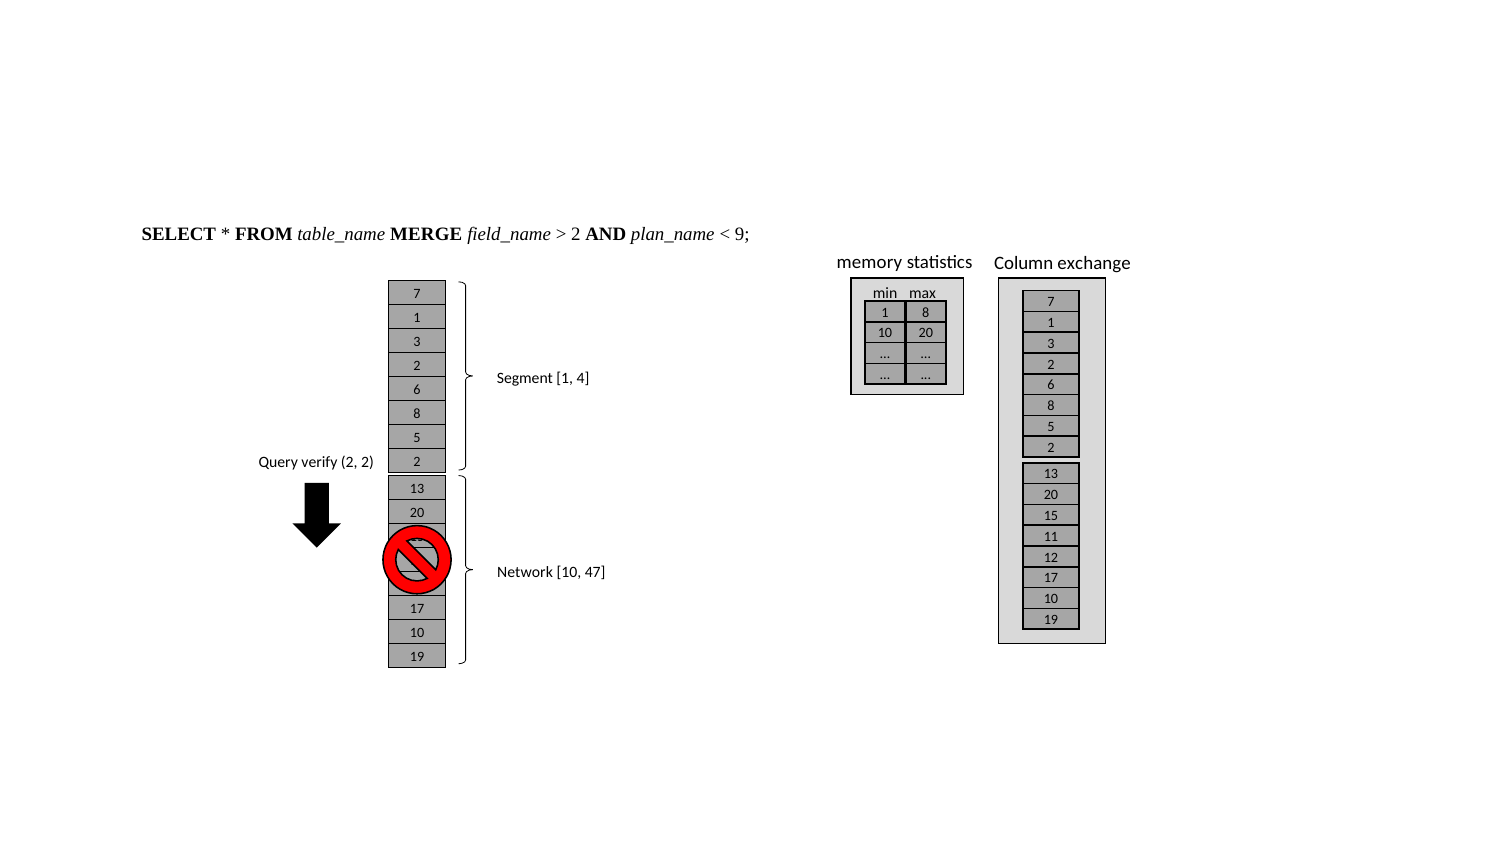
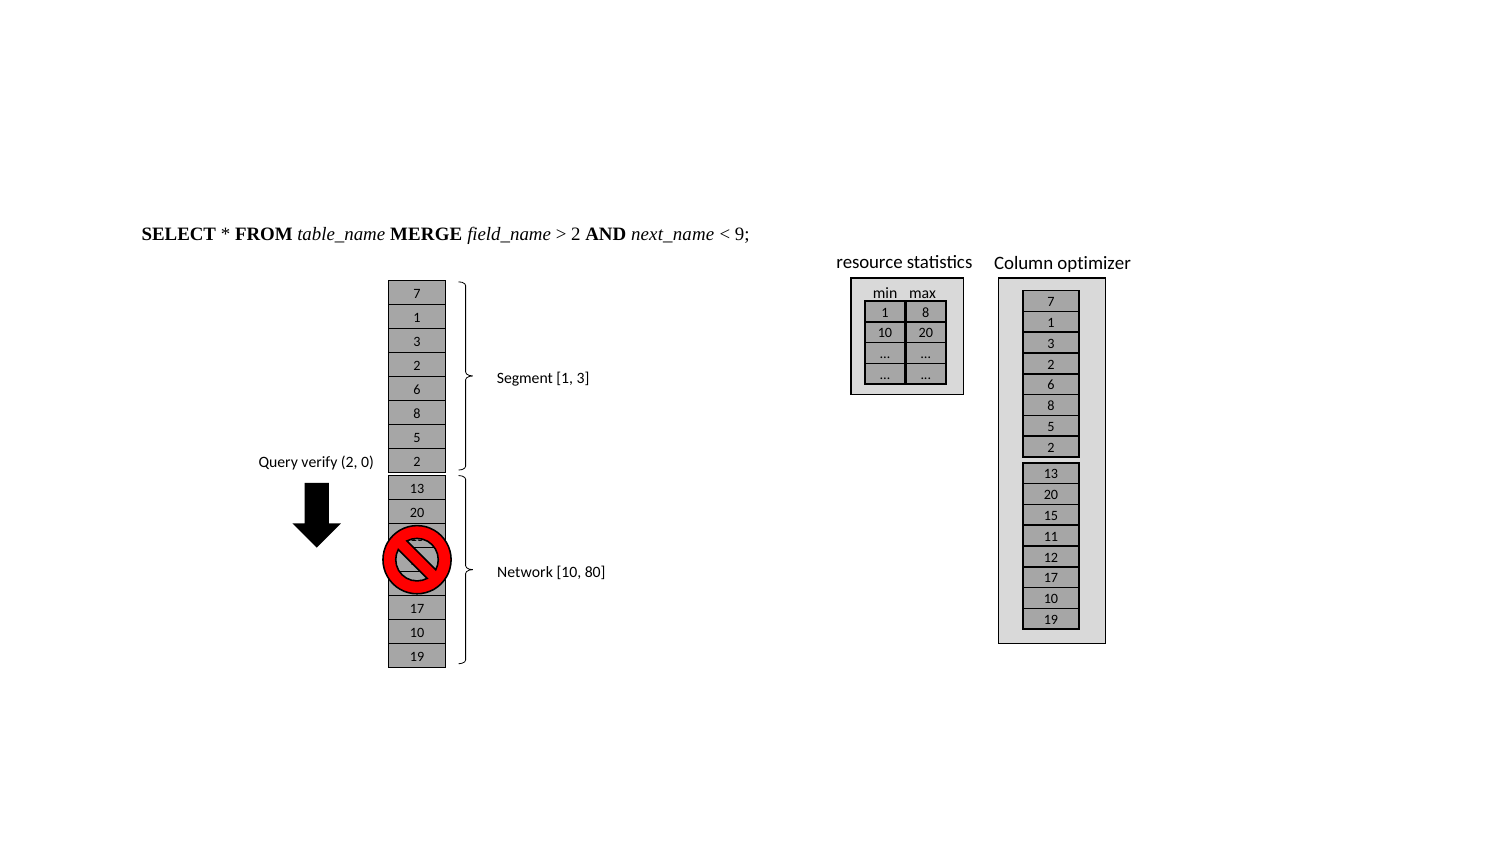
plan_name: plan_name -> next_name
memory: memory -> resource
exchange: exchange -> optimizer
Segment 1 4: 4 -> 3
2 2: 2 -> 0
47: 47 -> 80
